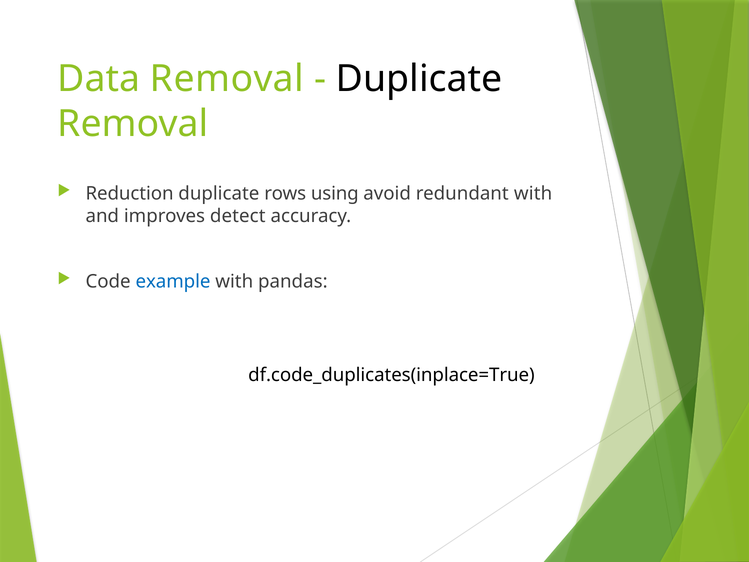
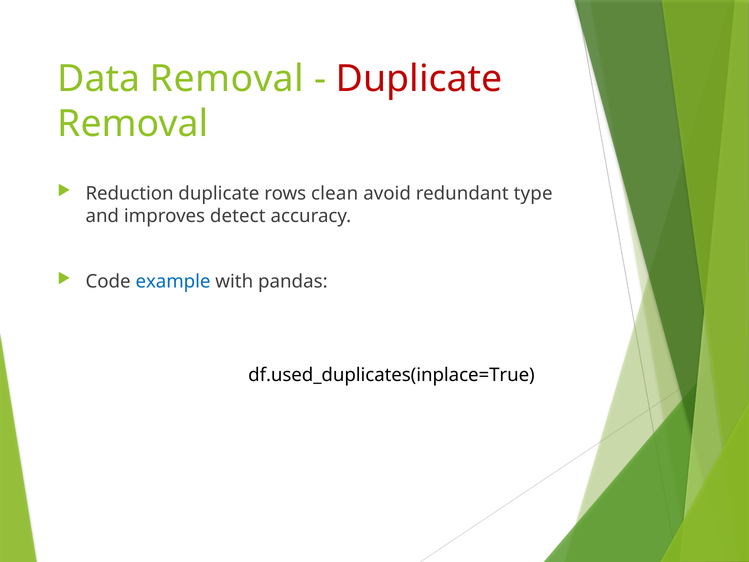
Duplicate at (419, 79) colour: black -> red
using: using -> clean
redundant with: with -> type
df.code_duplicates(inplace=True: df.code_duplicates(inplace=True -> df.used_duplicates(inplace=True
